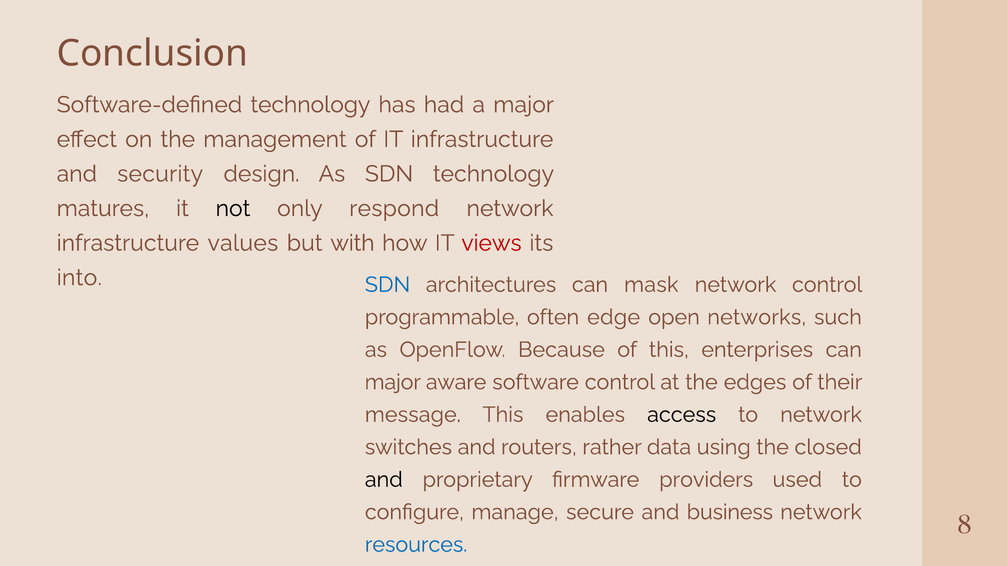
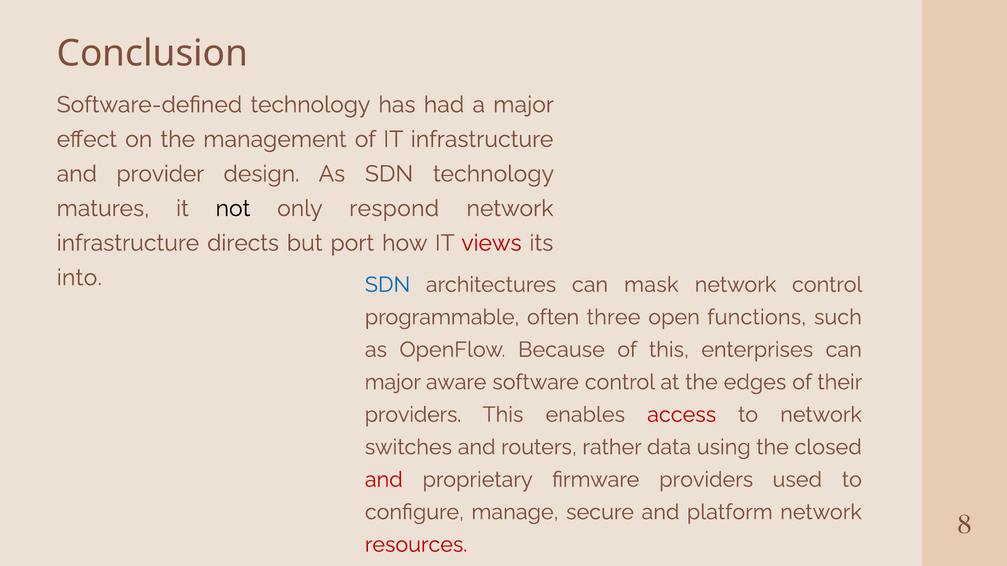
security: security -> provider
values: values -> directs
with: with -> port
edge: edge -> three
networks: networks -> functions
message at (413, 415): message -> providers
access colour: black -> red
and at (384, 480) colour: black -> red
business: business -> platform
resources colour: blue -> red
